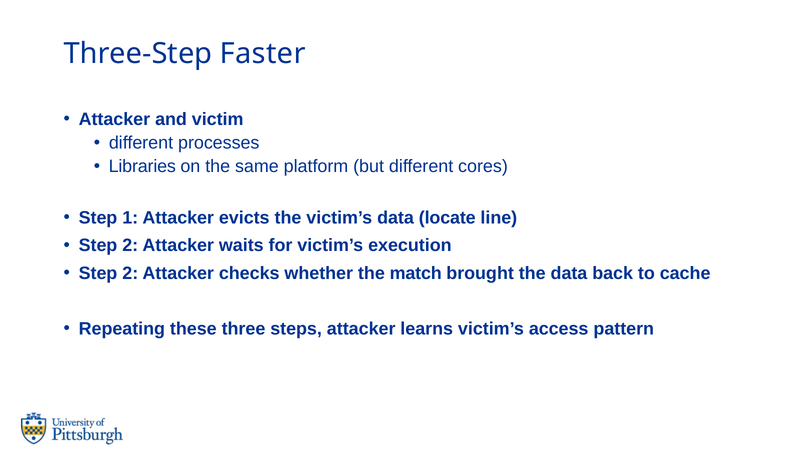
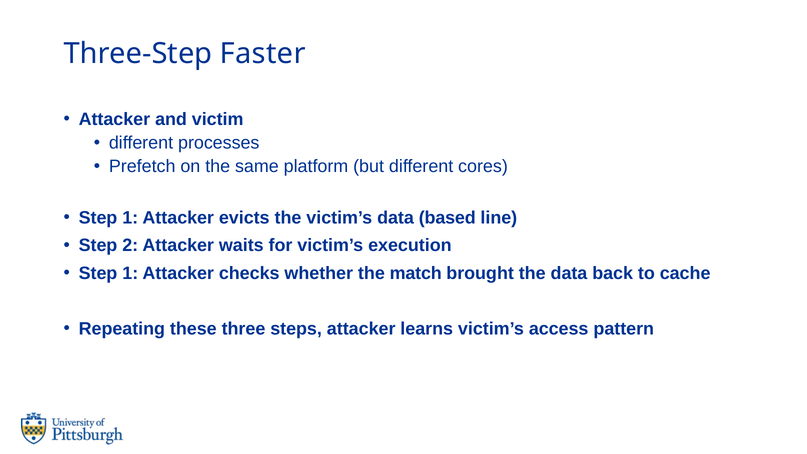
Libraries: Libraries -> Prefetch
locate: locate -> based
2 at (130, 273): 2 -> 1
